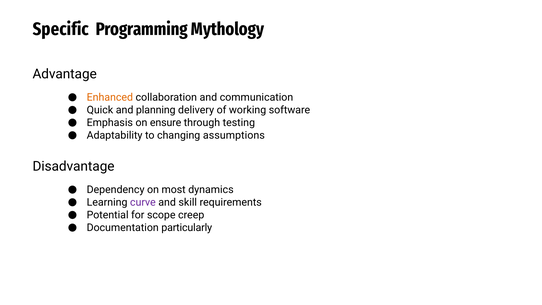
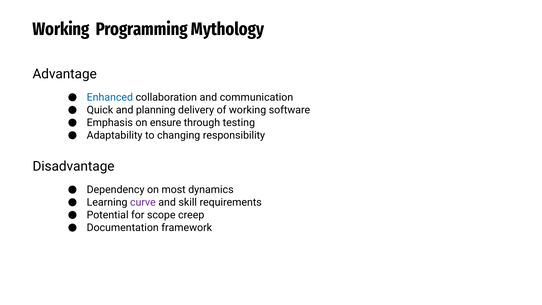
Specific at (61, 29): Specific -> Working
Enhanced colour: orange -> blue
assumptions: assumptions -> responsibility
particularly: particularly -> framework
